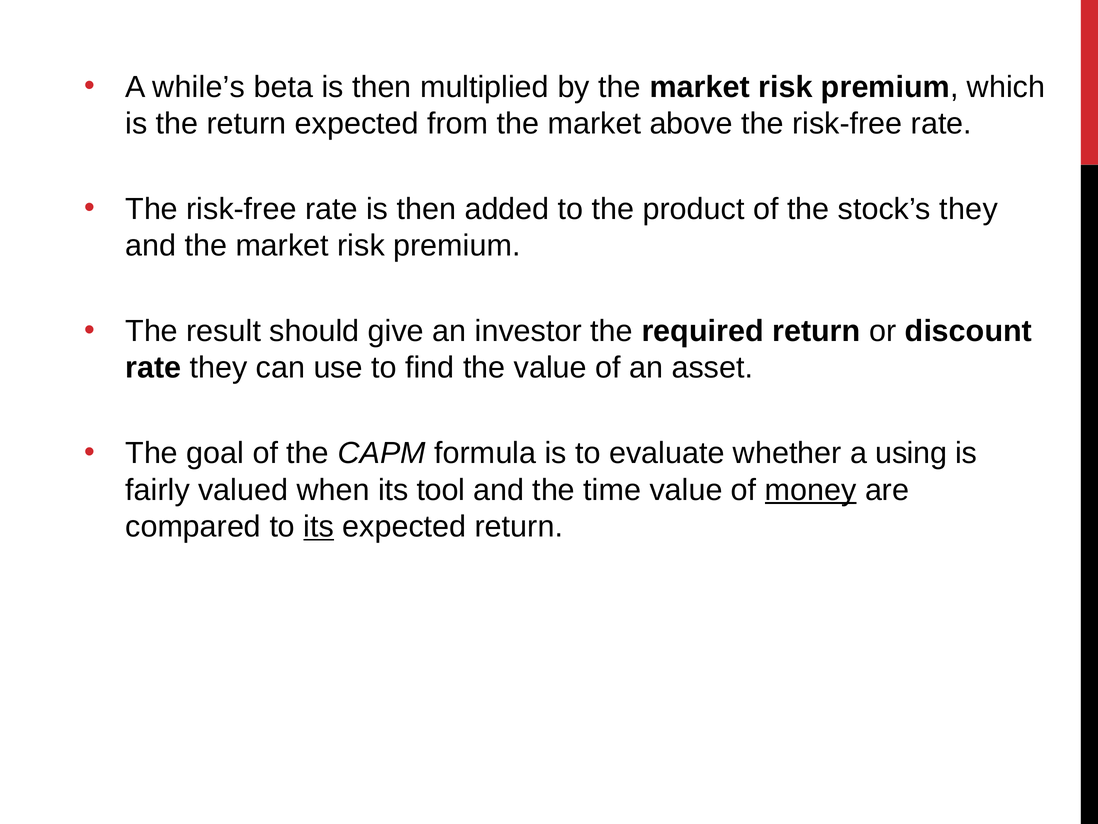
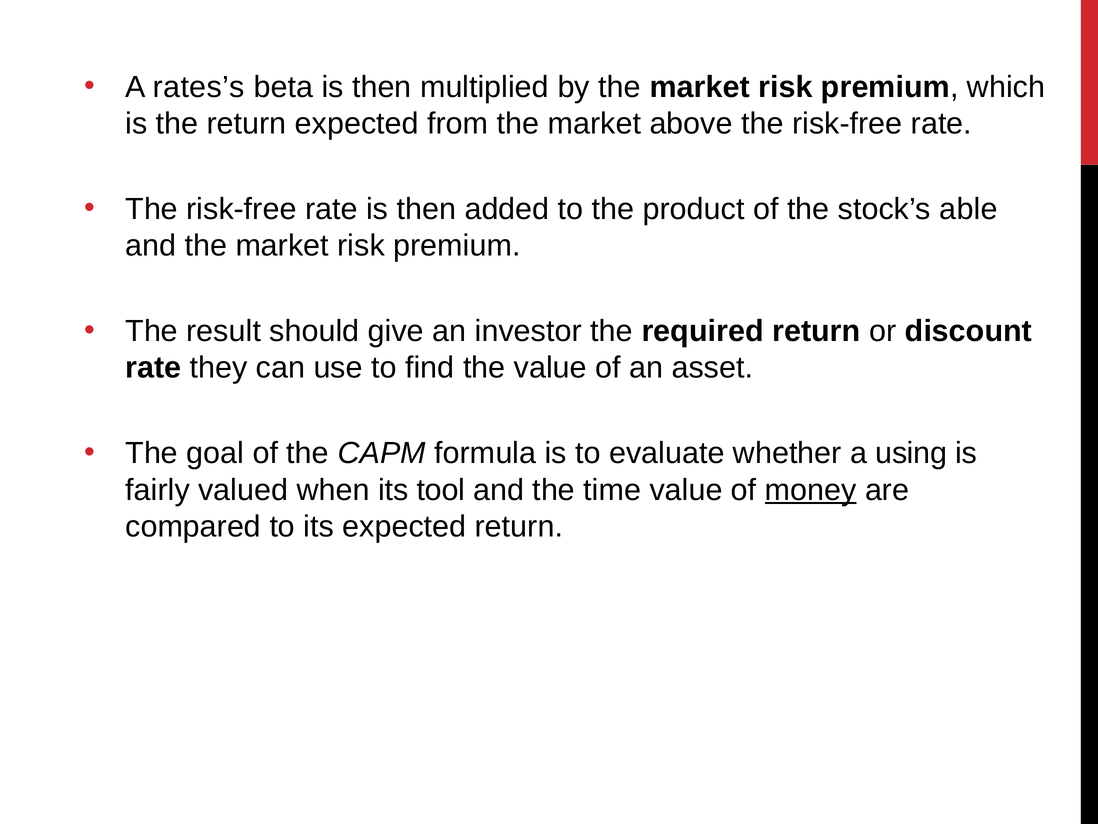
while’s: while’s -> rates’s
stock’s they: they -> able
its at (319, 526) underline: present -> none
